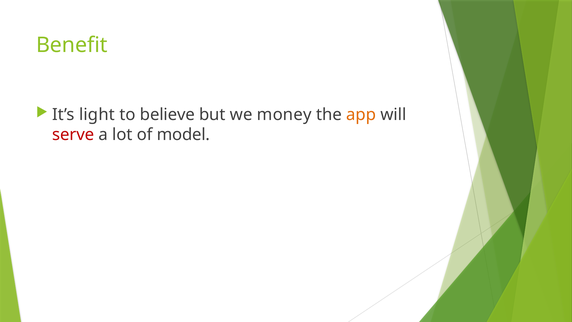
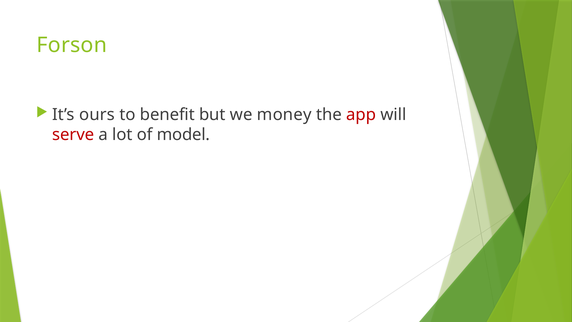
Benefit: Benefit -> Forson
light: light -> ours
believe: believe -> benefit
app colour: orange -> red
